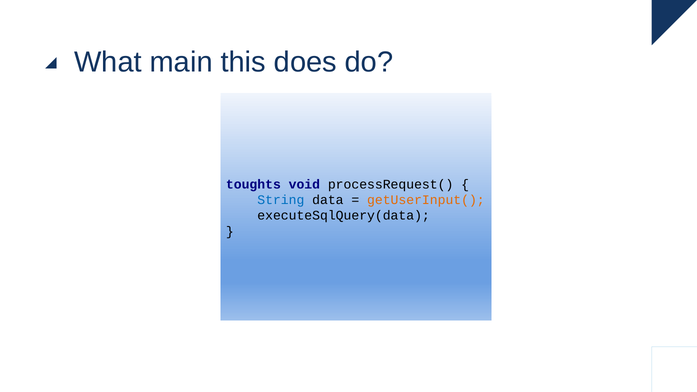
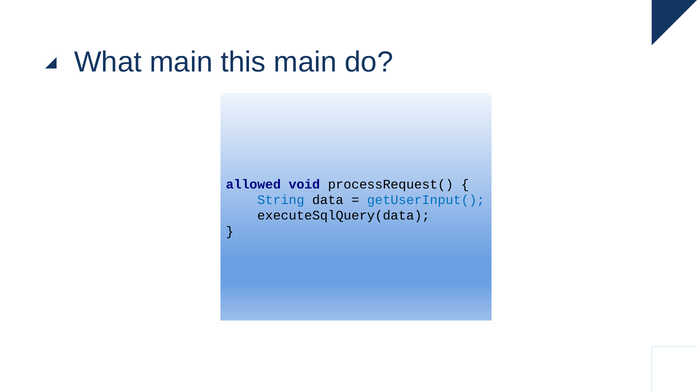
this does: does -> main
toughts: toughts -> allowed
getUserInput( colour: orange -> blue
